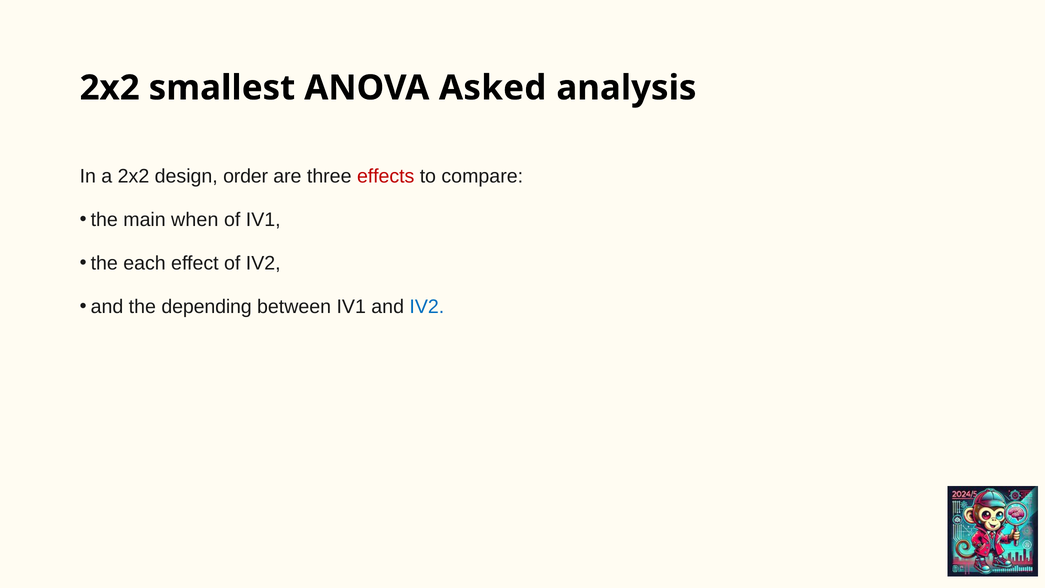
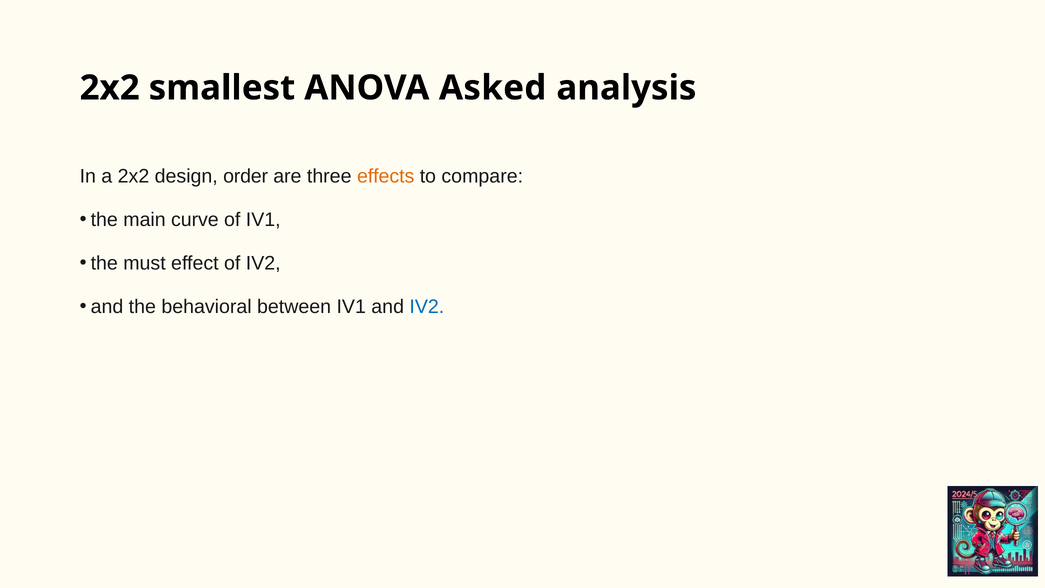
effects colour: red -> orange
when: when -> curve
each: each -> must
depending: depending -> behavioral
